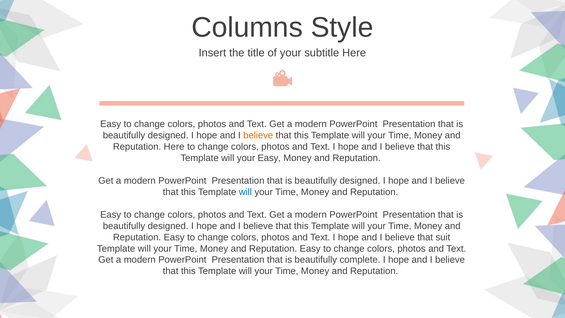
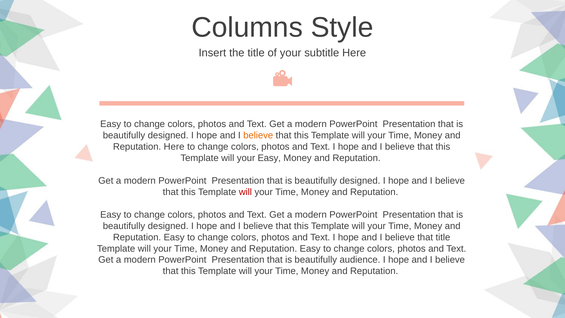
will at (245, 192) colour: blue -> red
that suit: suit -> title
complete: complete -> audience
